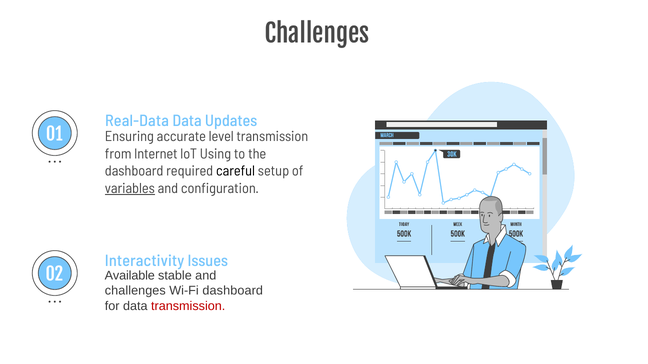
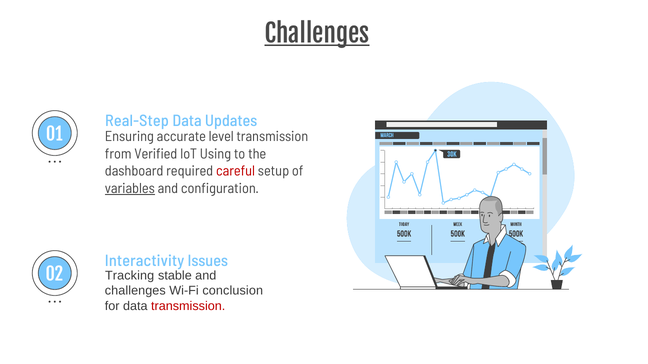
Challenges at (317, 35) underline: none -> present
Real-Data: Real-Data -> Real-Step
Internet: Internet -> Verified
careful colour: black -> red
Available: Available -> Tracking
Wi-Fi dashboard: dashboard -> conclusion
